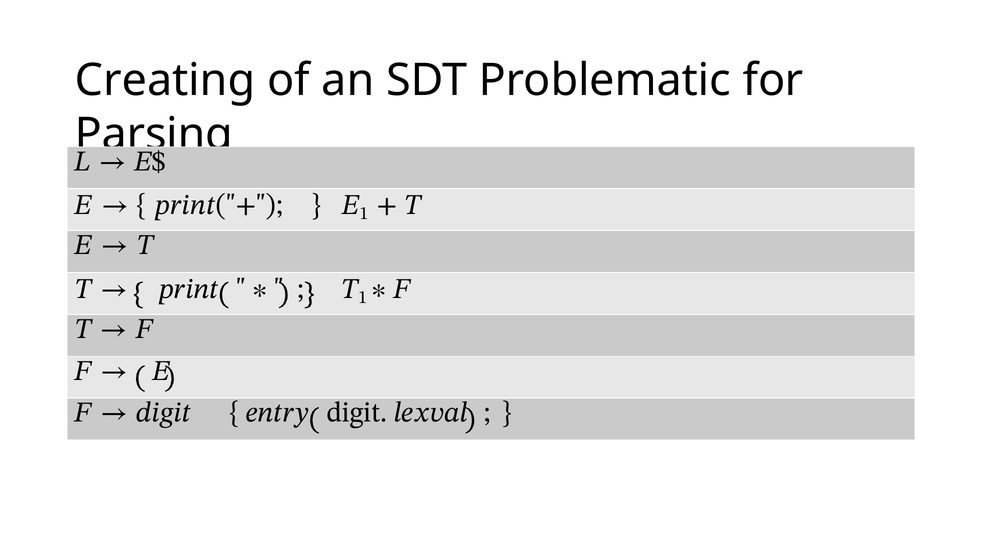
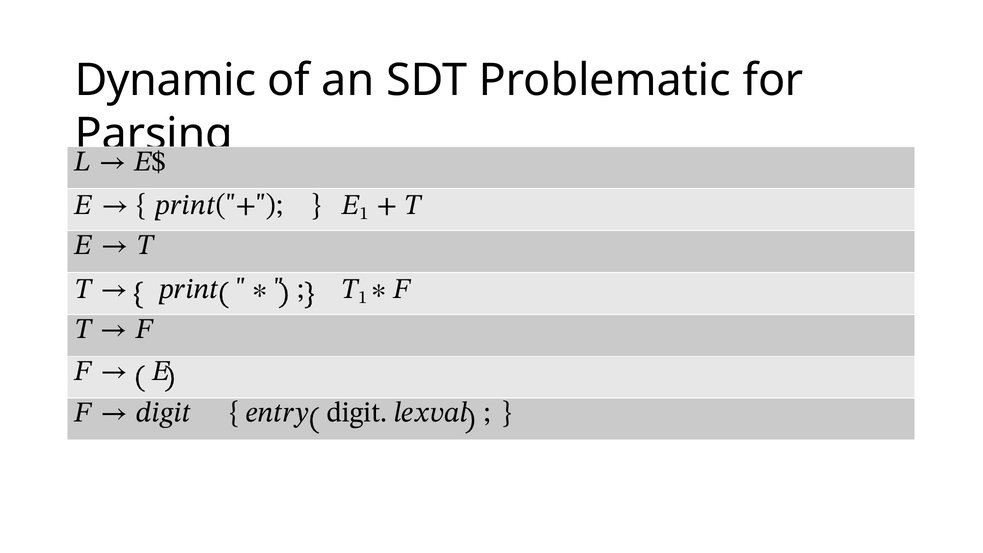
Creating: Creating -> Dynamic
